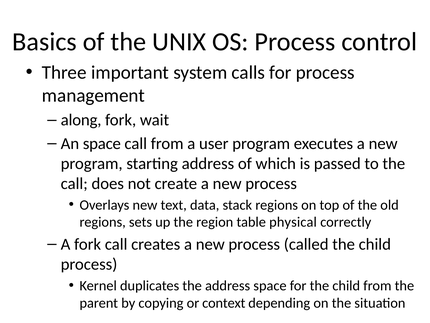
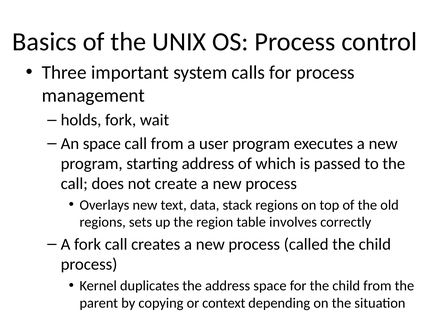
along: along -> holds
physical: physical -> involves
